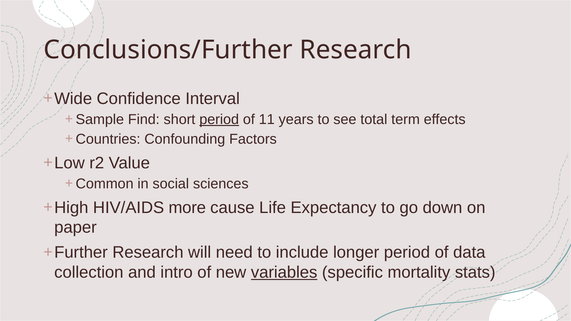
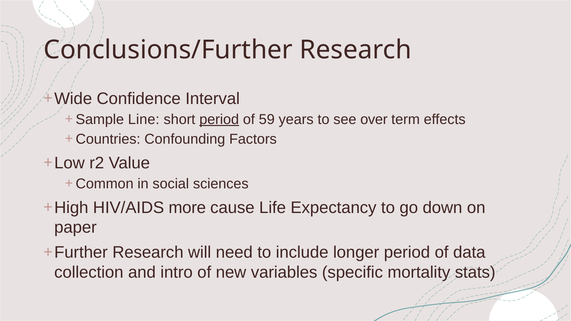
Find: Find -> Line
11: 11 -> 59
total: total -> over
variables underline: present -> none
